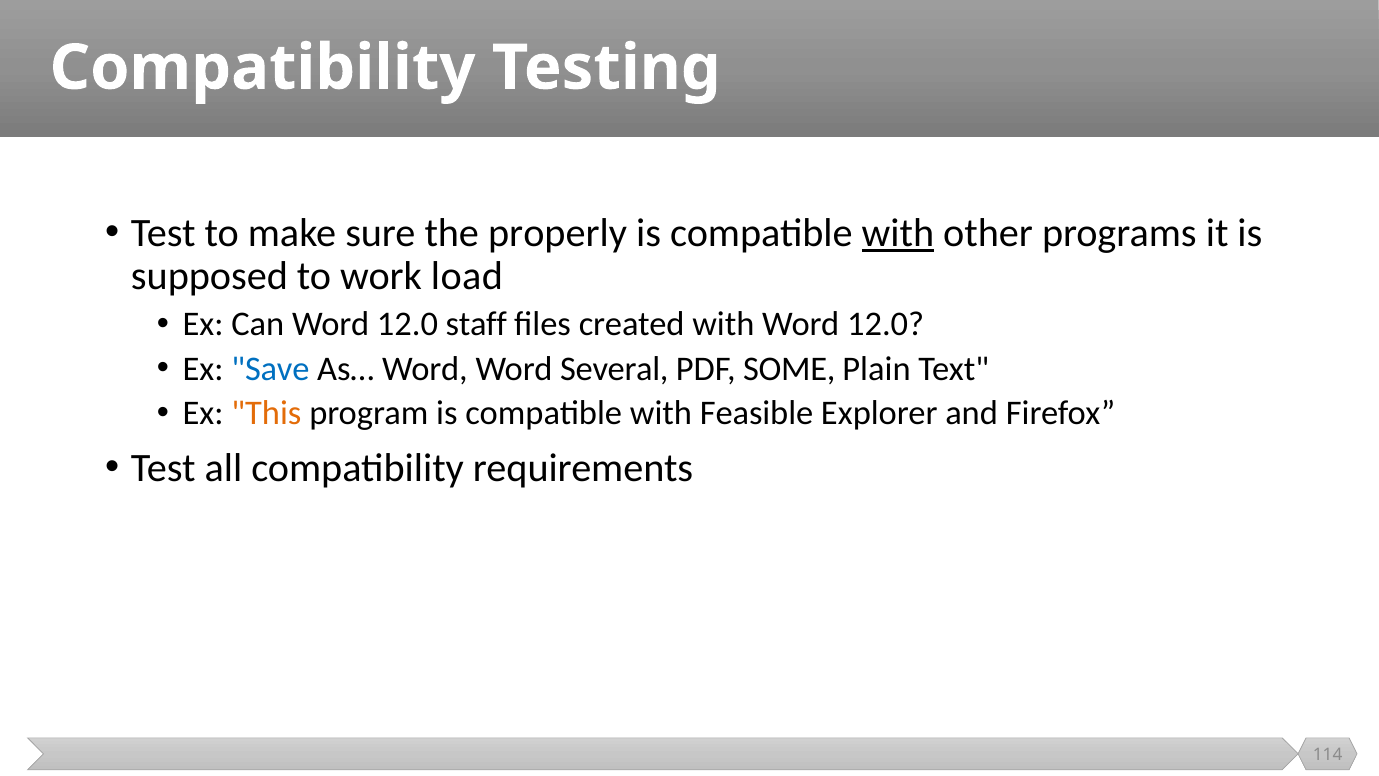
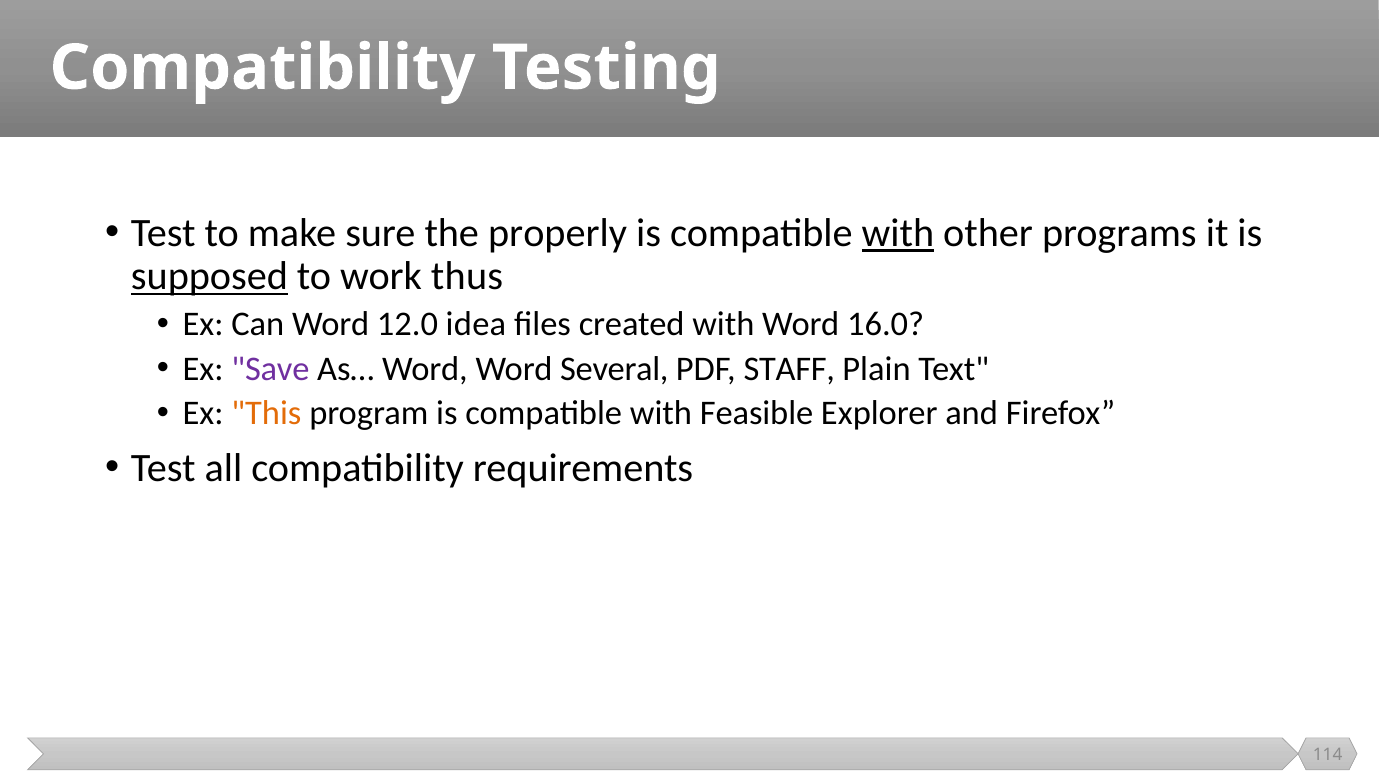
supposed underline: none -> present
load: load -> thus
staff: staff -> idea
with Word 12.0: 12.0 -> 16.0
Save colour: blue -> purple
SOME: SOME -> STAFF
